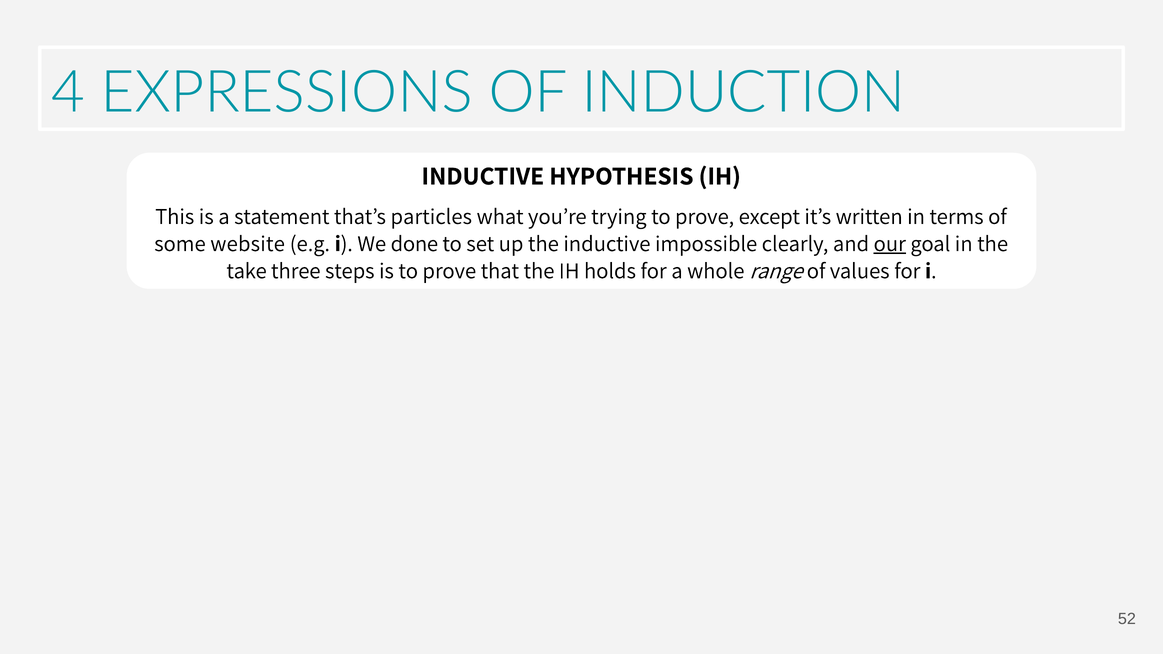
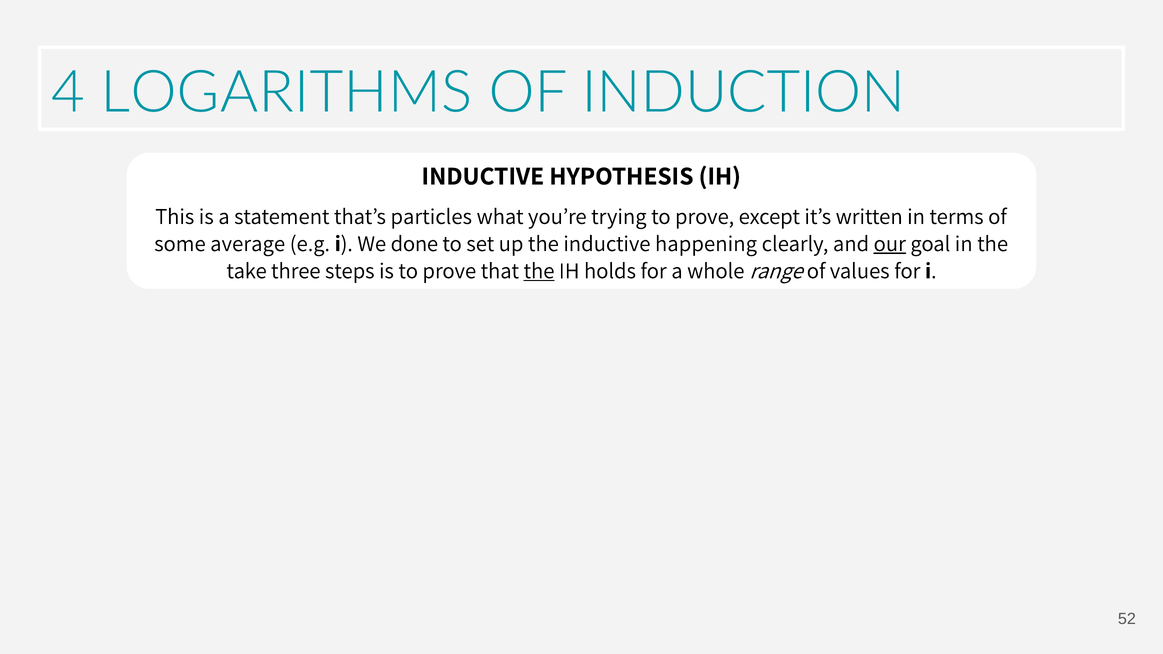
EXPRESSIONS: EXPRESSIONS -> LOGARITHMS
website: website -> average
impossible: impossible -> happening
the at (539, 271) underline: none -> present
